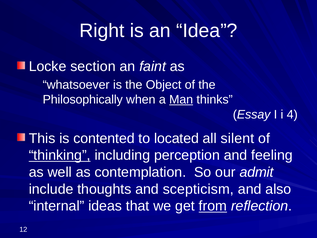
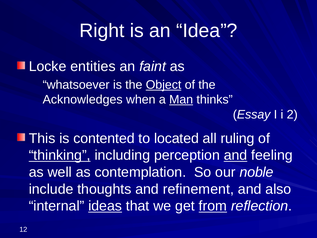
section: section -> entities
Object underline: none -> present
Philosophically: Philosophically -> Acknowledges
4: 4 -> 2
silent: silent -> ruling
and at (236, 155) underline: none -> present
admit: admit -> noble
scepticism: scepticism -> refinement
ideas underline: none -> present
